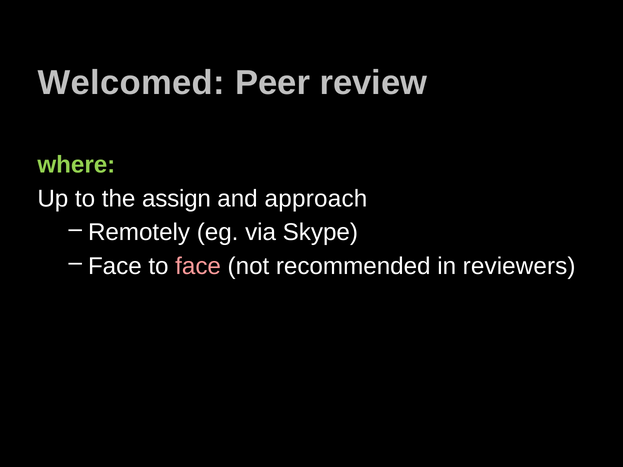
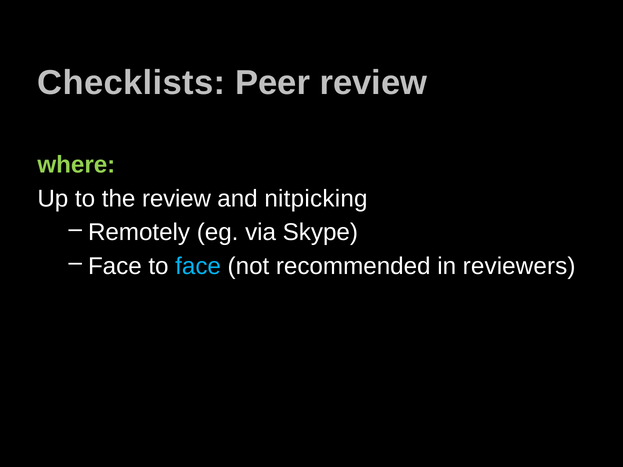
Welcomed: Welcomed -> Checklists
the assign: assign -> review
approach: approach -> nitpicking
face at (198, 267) colour: pink -> light blue
